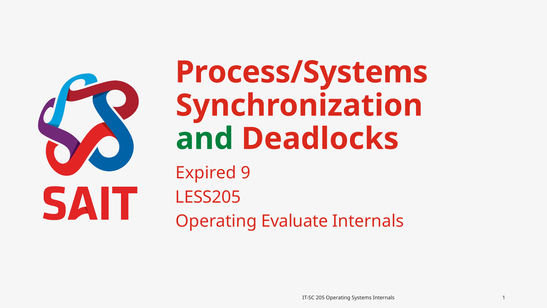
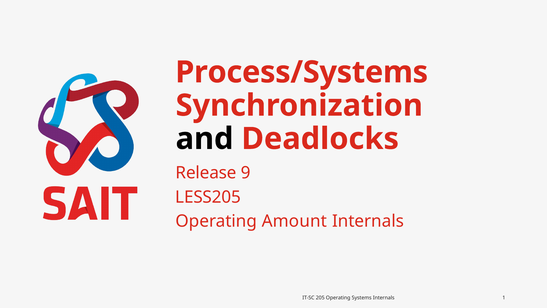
and colour: green -> black
Expired: Expired -> Release
Evaluate: Evaluate -> Amount
